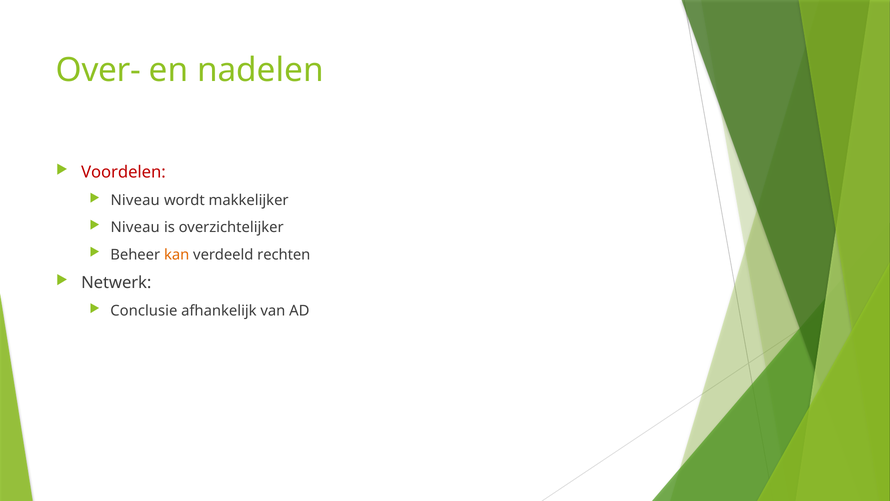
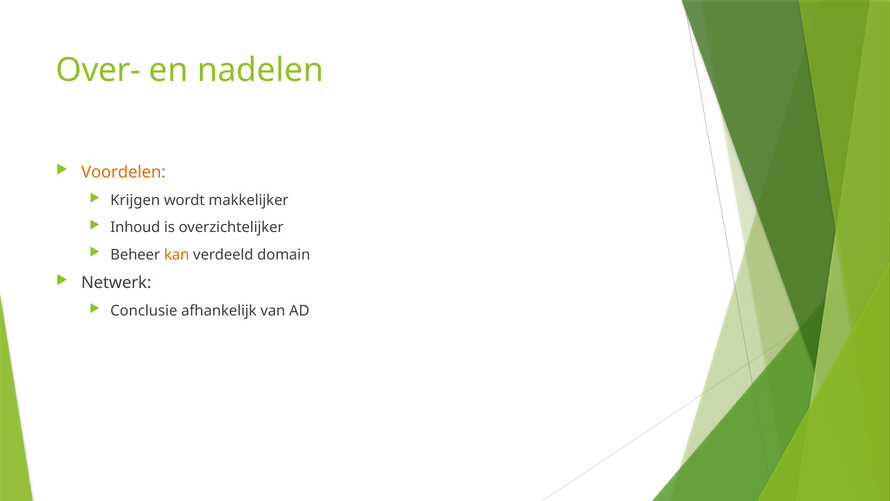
Voordelen colour: red -> orange
Niveau at (135, 200): Niveau -> Krijgen
Niveau at (135, 227): Niveau -> Inhoud
rechten: rechten -> domain
